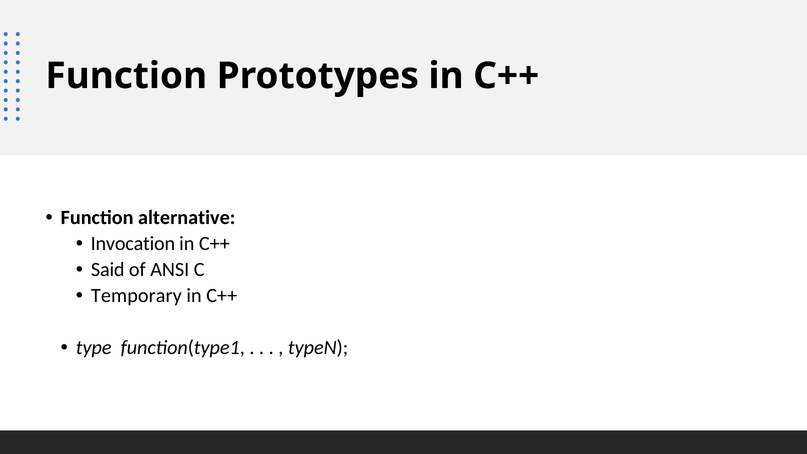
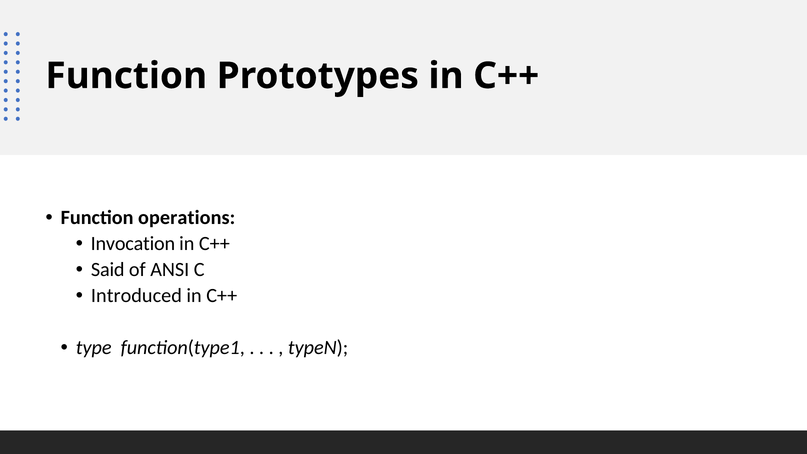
alternative: alternative -> operations
Temporary: Temporary -> Introduced
